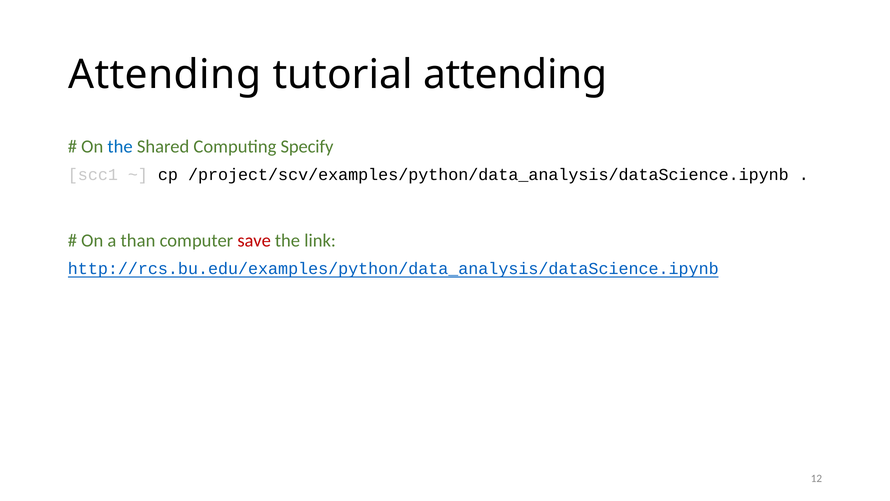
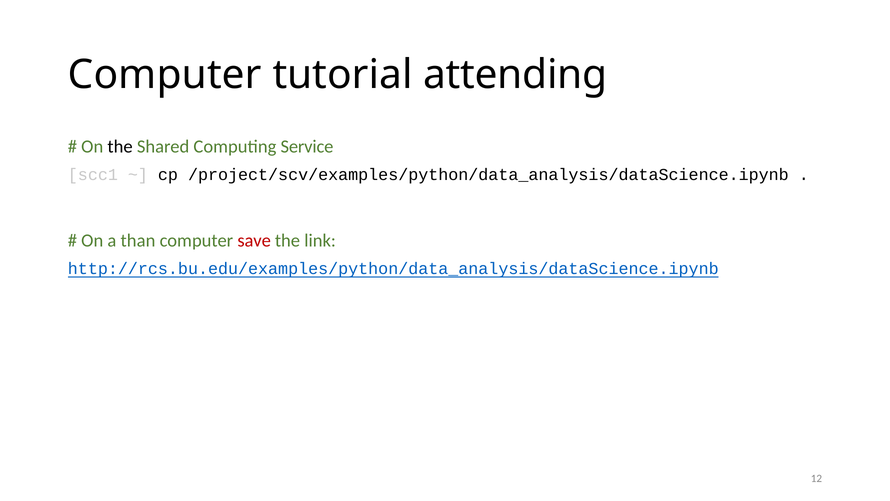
Attending at (165, 75): Attending -> Computer
the at (120, 147) colour: blue -> black
Specify: Specify -> Service
